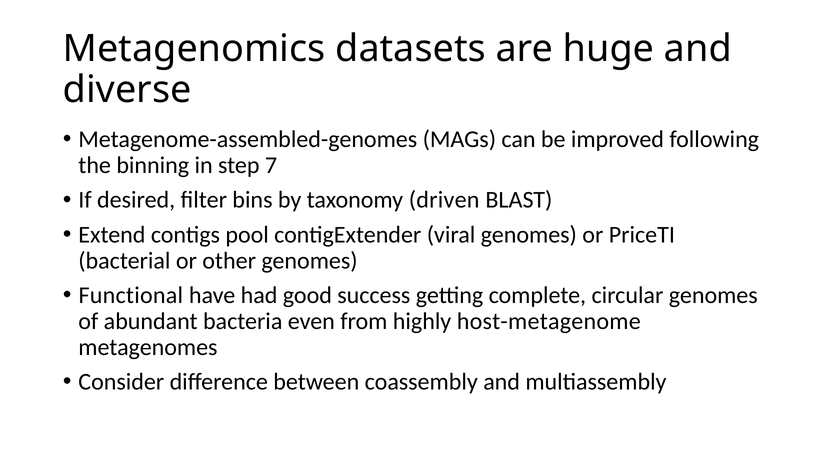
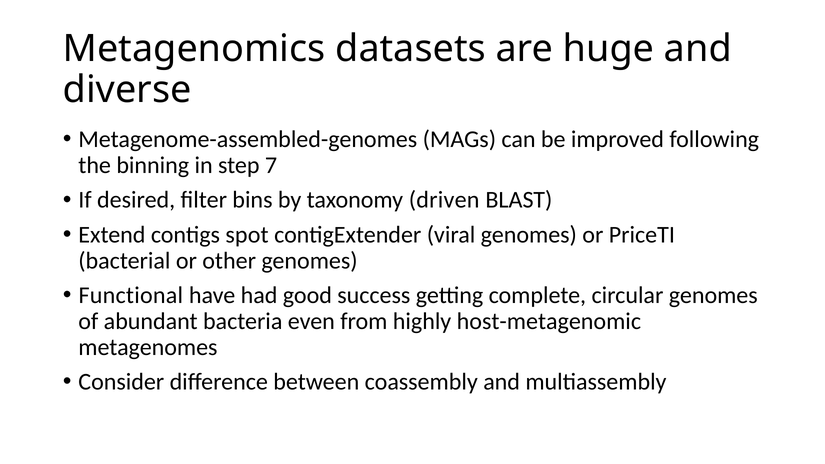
pool: pool -> spot
host-metagenome: host-metagenome -> host-metagenomic
